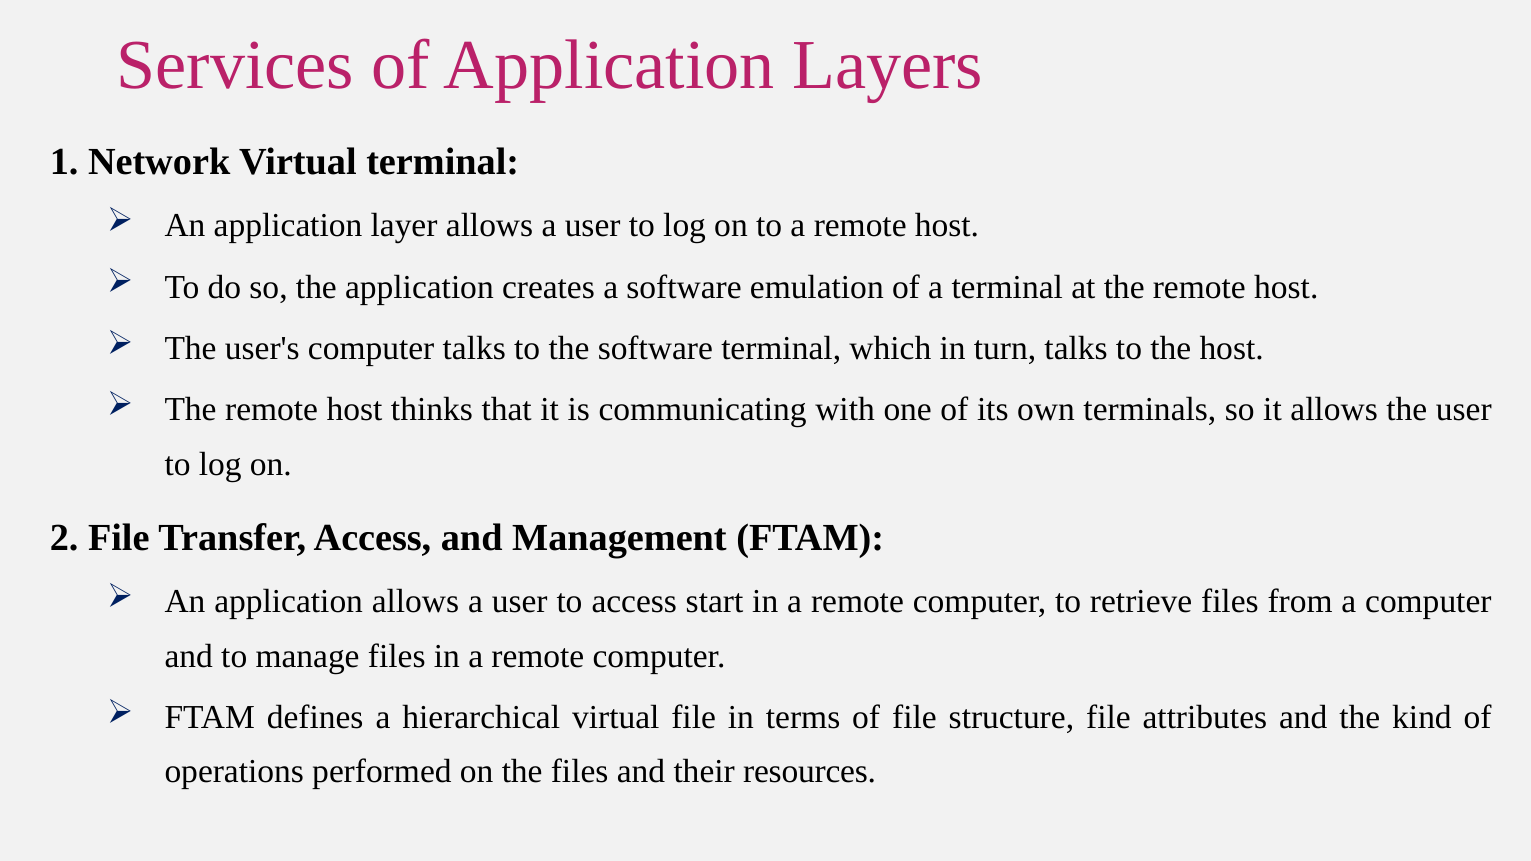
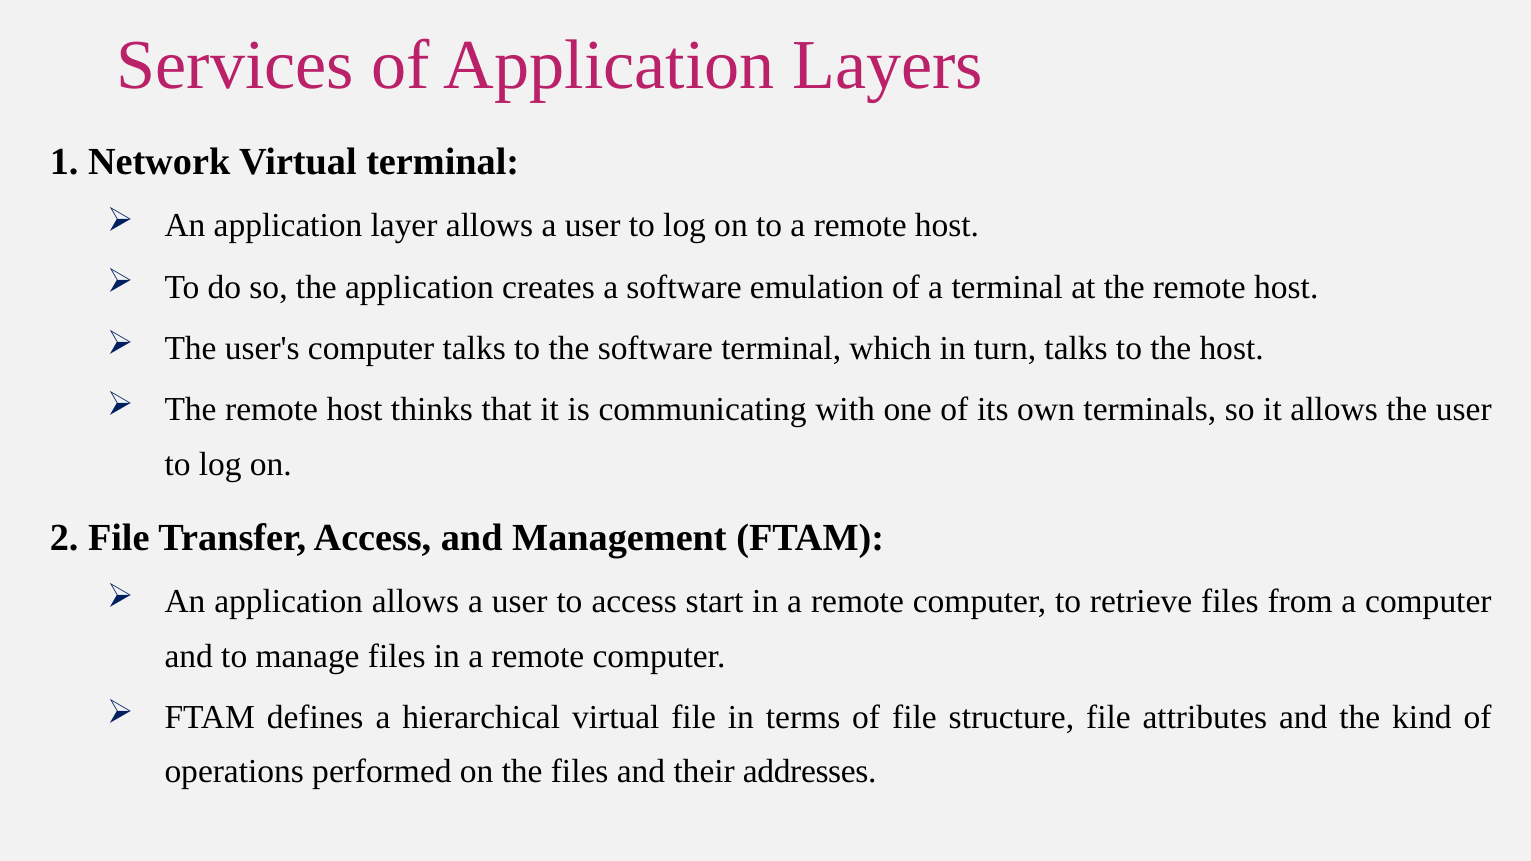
resources: resources -> addresses
